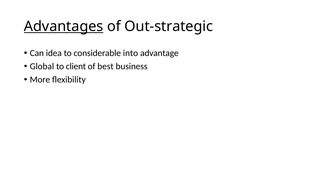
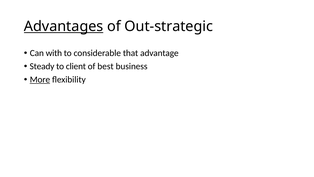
idea: idea -> with
into: into -> that
Global: Global -> Steady
More underline: none -> present
